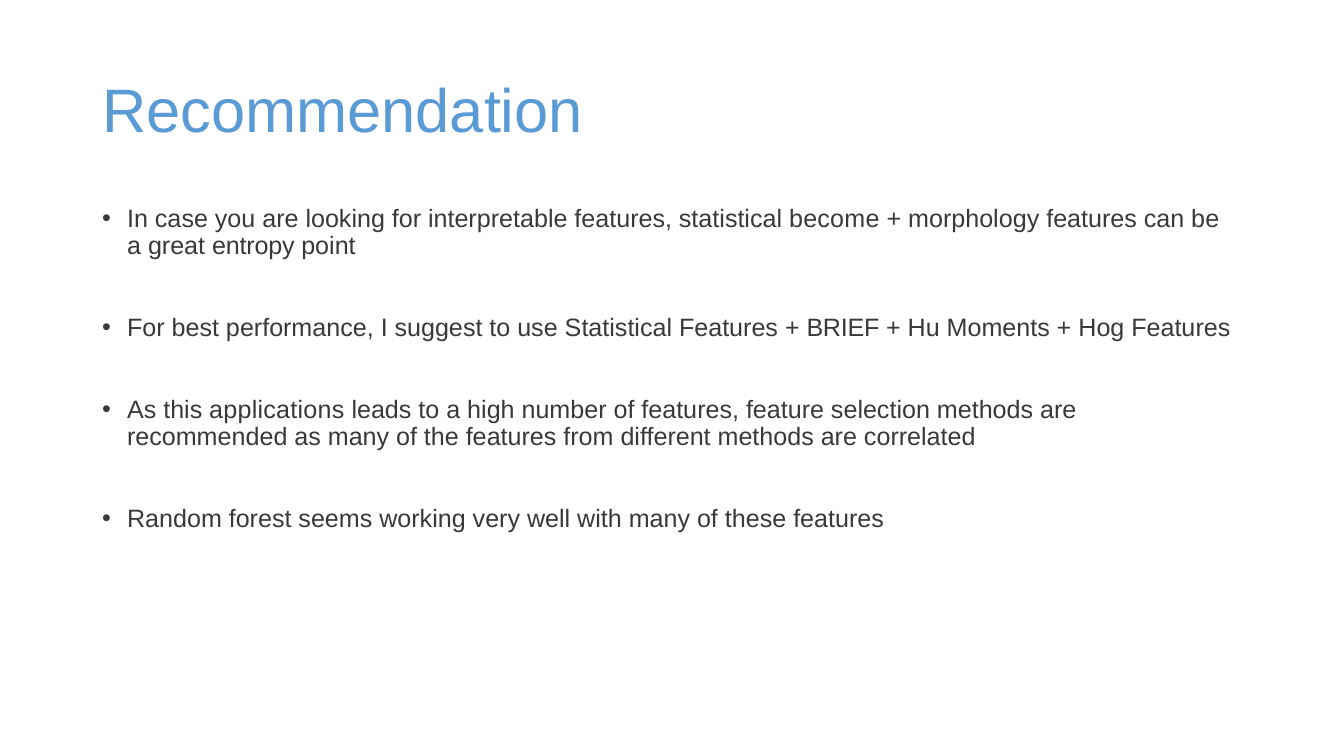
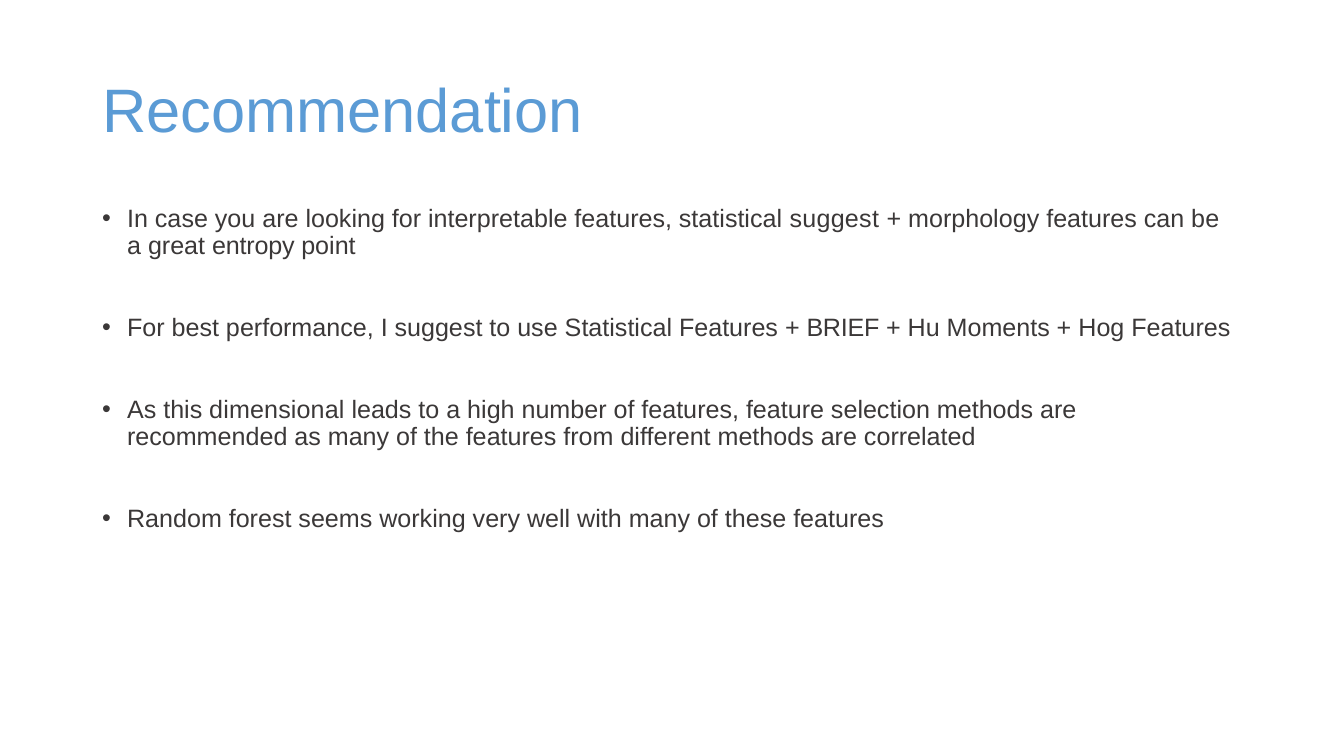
statistical become: become -> suggest
applications: applications -> dimensional
